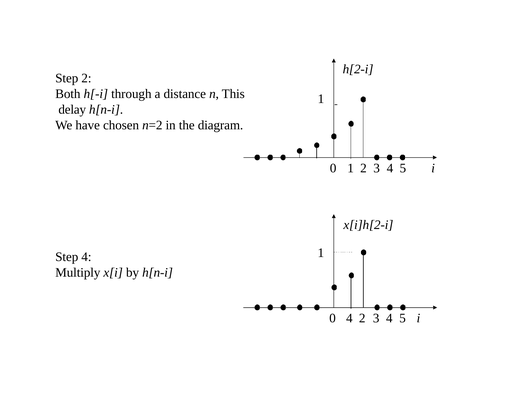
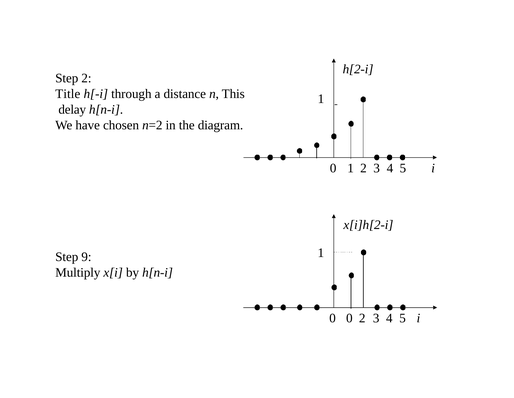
Both: Both -> Title
Step 4: 4 -> 9
0 4: 4 -> 0
